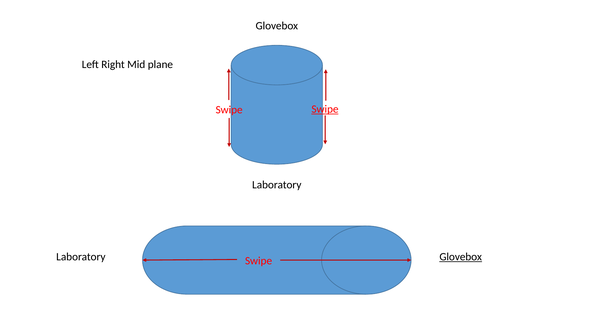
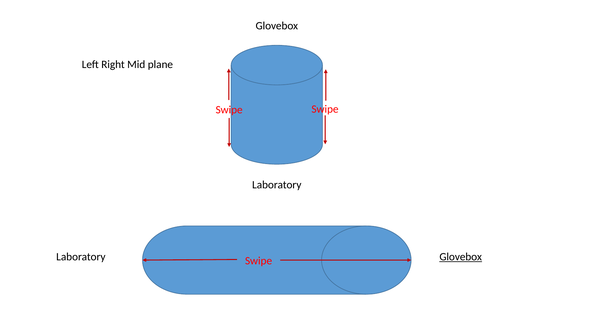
Swipe at (325, 109) underline: present -> none
